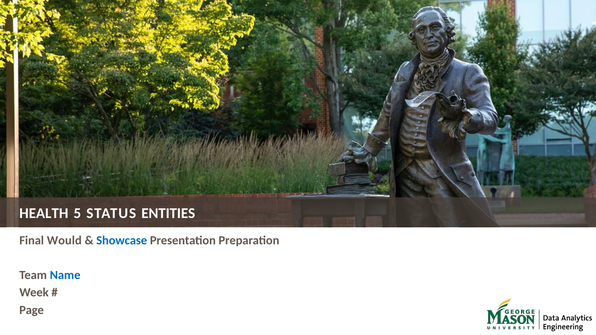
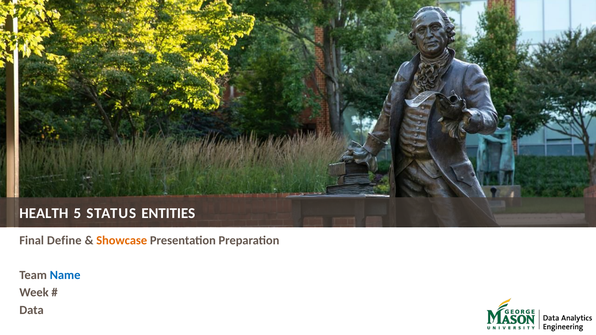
Would: Would -> Define
Showcase colour: blue -> orange
Page: Page -> Data
